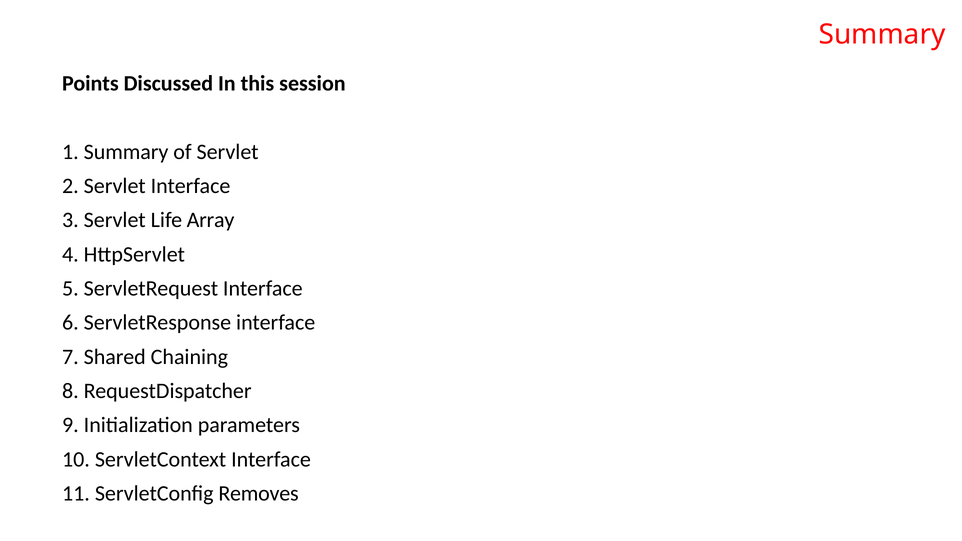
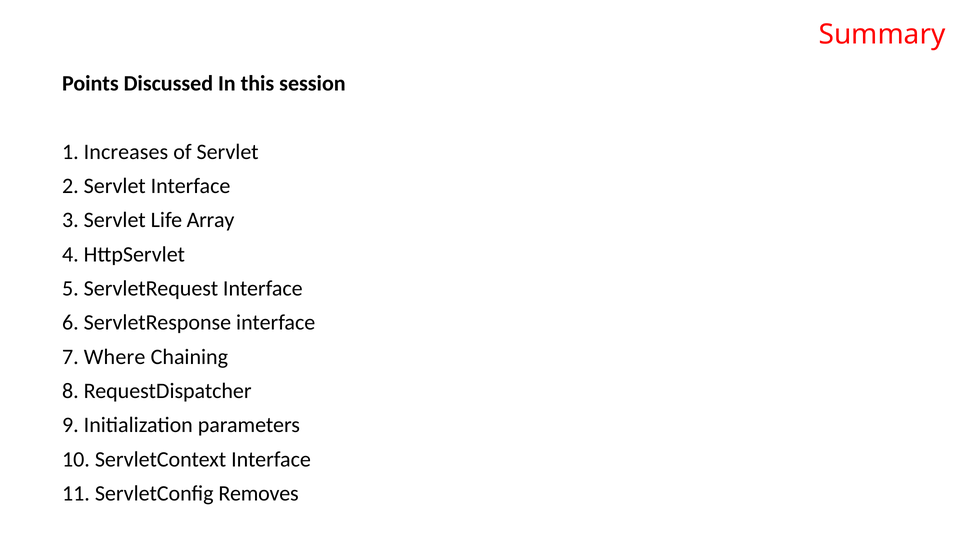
1 Summary: Summary -> Increases
Shared: Shared -> Where
